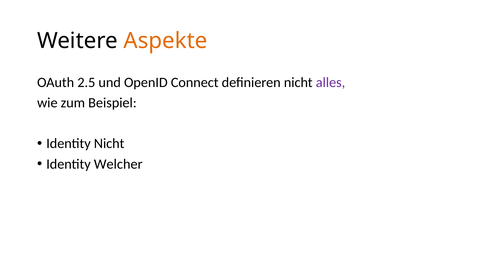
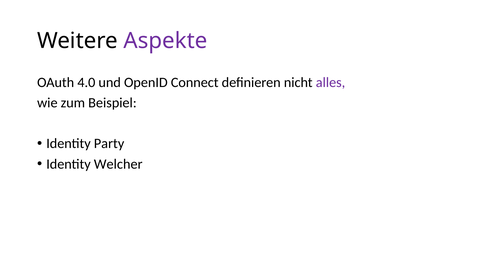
Aspekte colour: orange -> purple
2.5: 2.5 -> 4.0
Identity Nicht: Nicht -> Party
